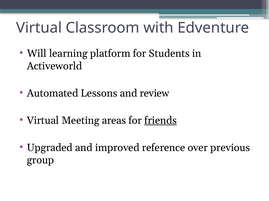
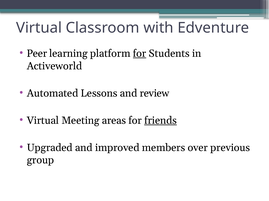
Will: Will -> Peer
for at (140, 54) underline: none -> present
reference: reference -> members
